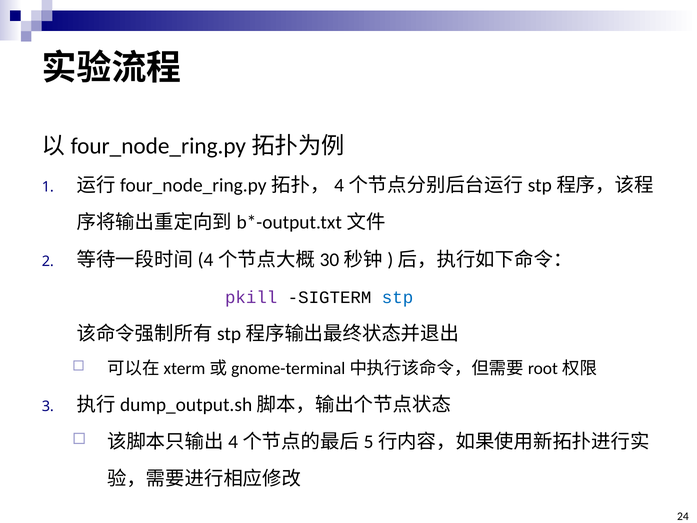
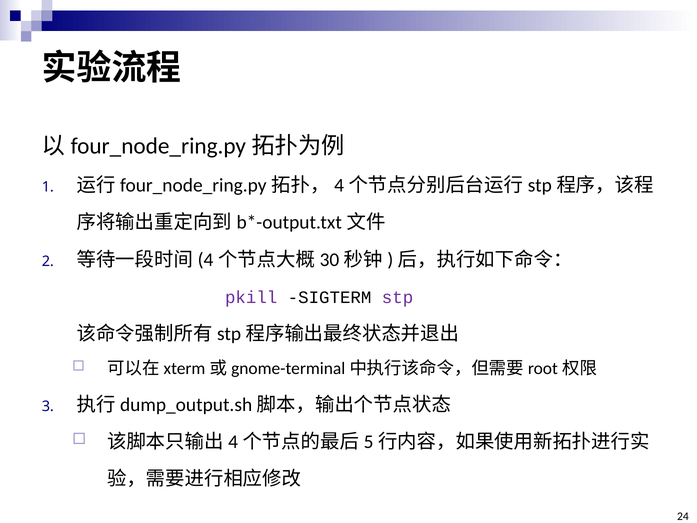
stp colour: blue -> purple
